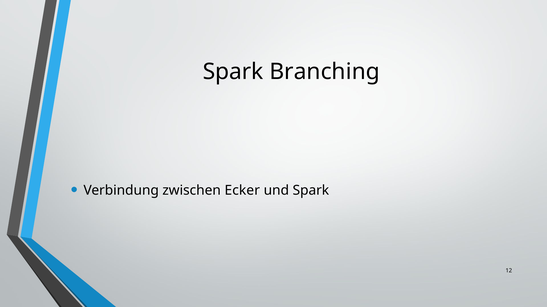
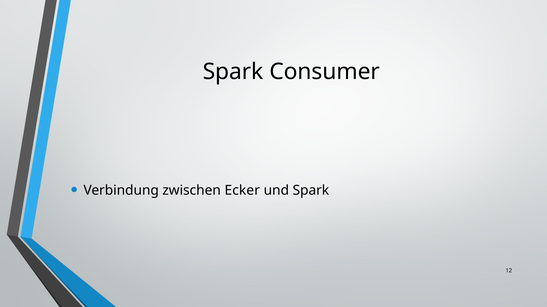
Branching: Branching -> Consumer
